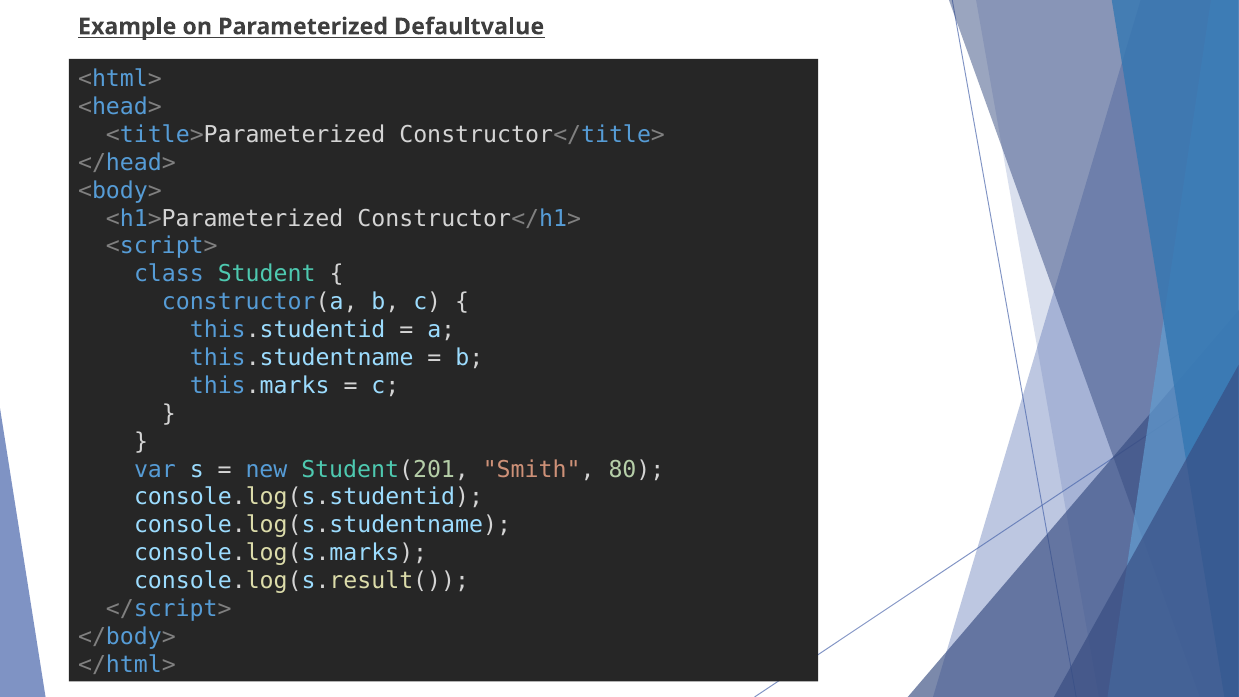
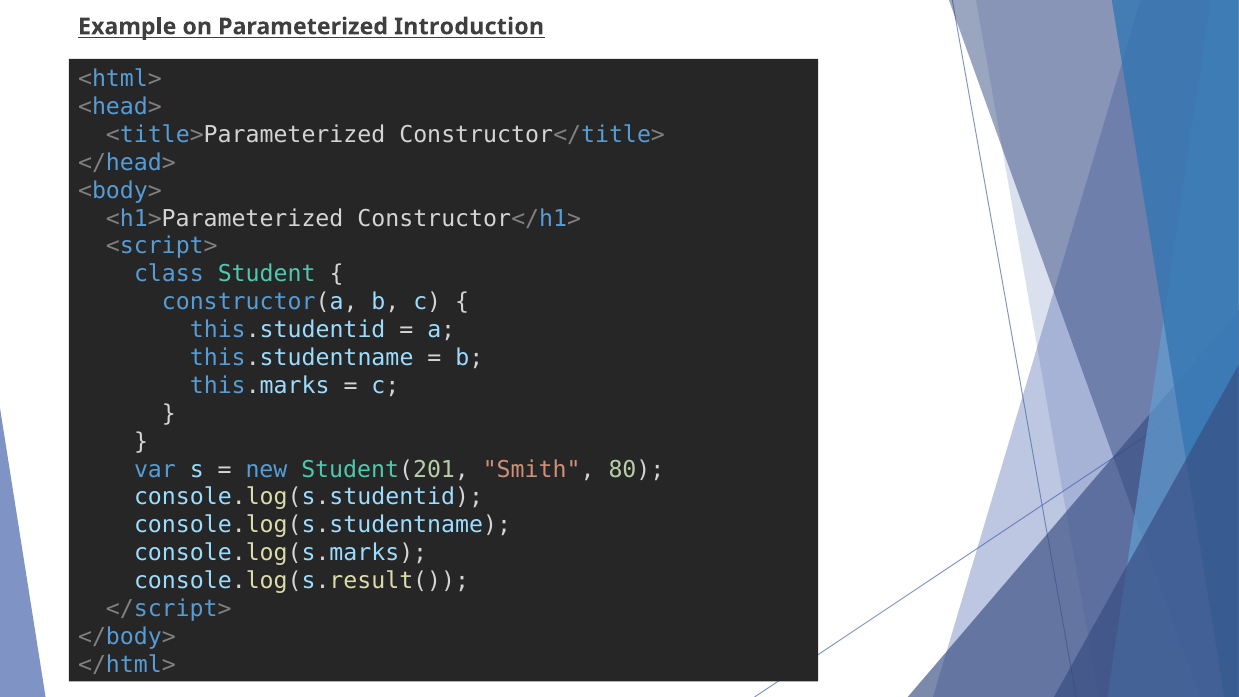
Defaultvalue: Defaultvalue -> Introduction
